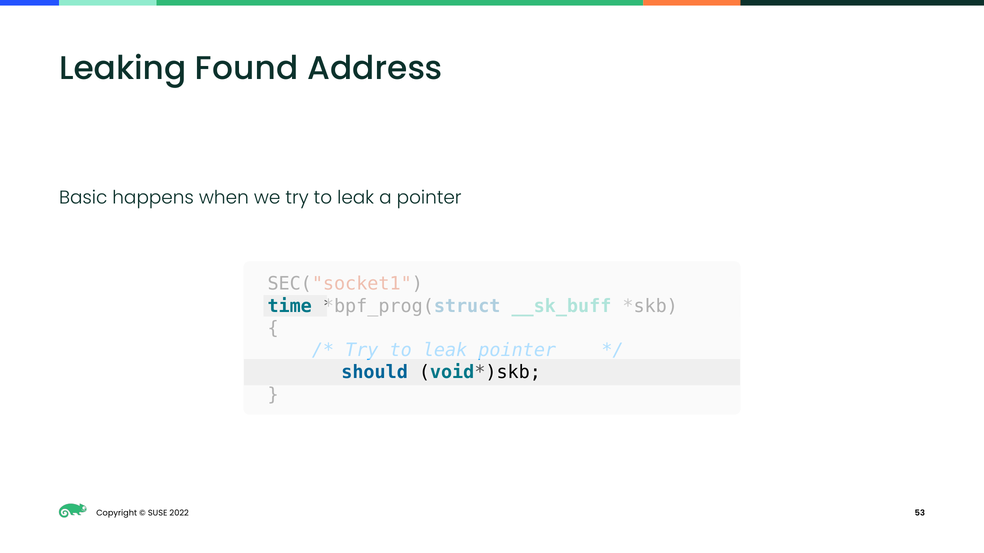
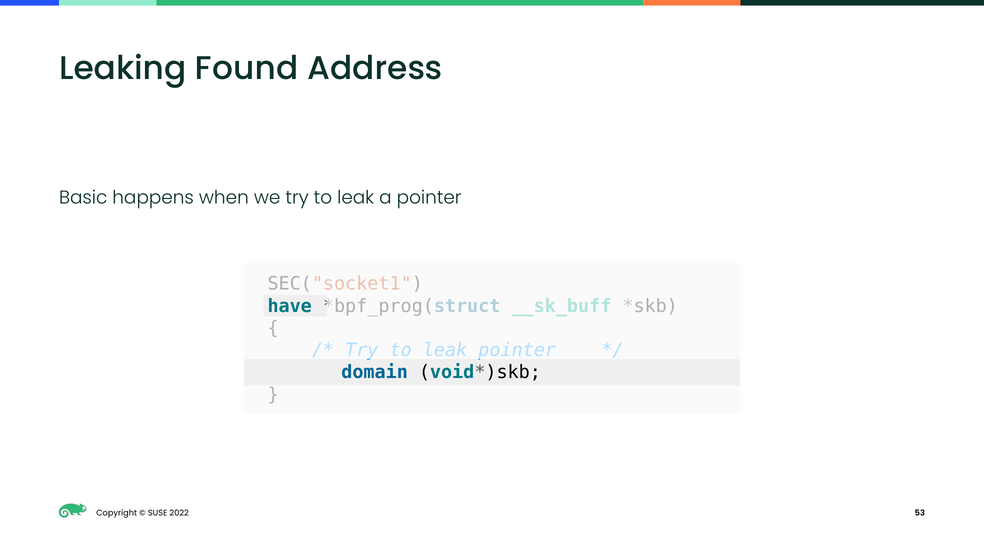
time: time -> have
should: should -> domain
